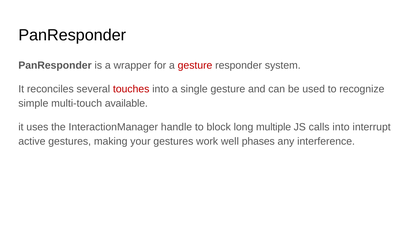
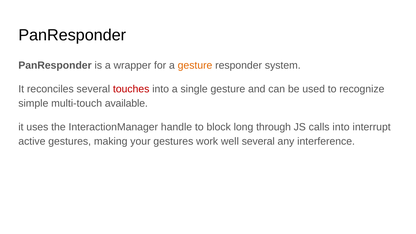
gesture at (195, 65) colour: red -> orange
multiple: multiple -> through
well phases: phases -> several
